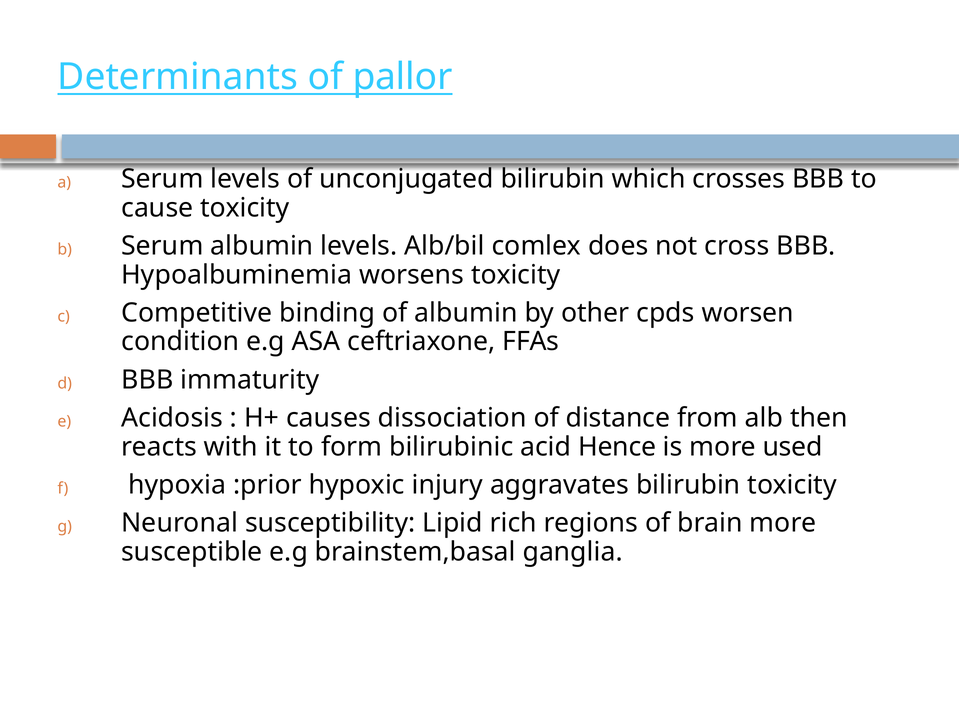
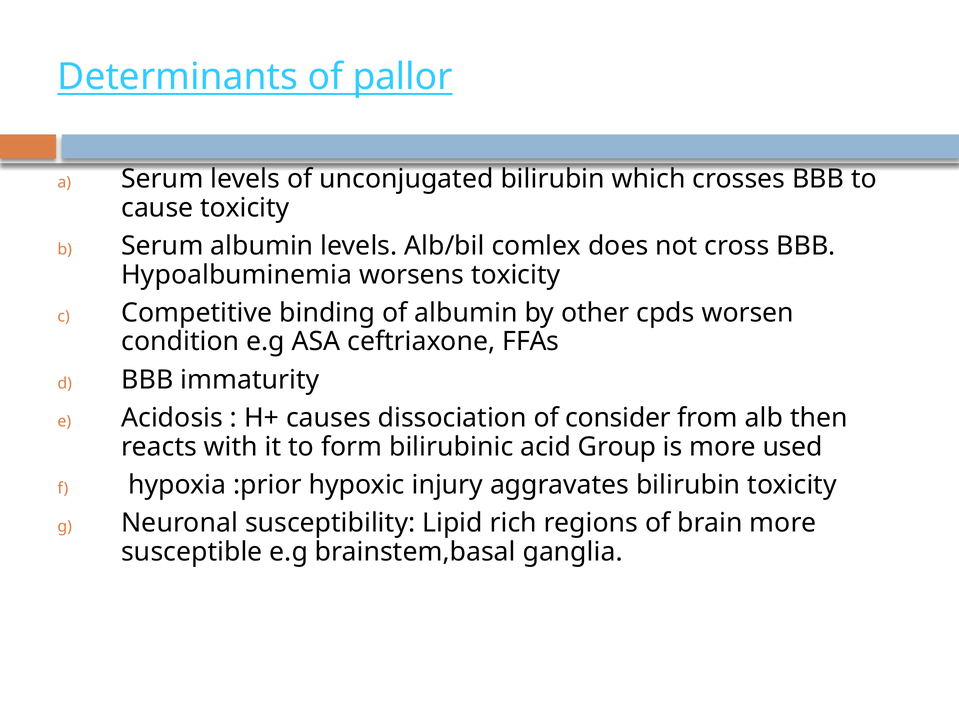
distance: distance -> consider
Hence: Hence -> Group
